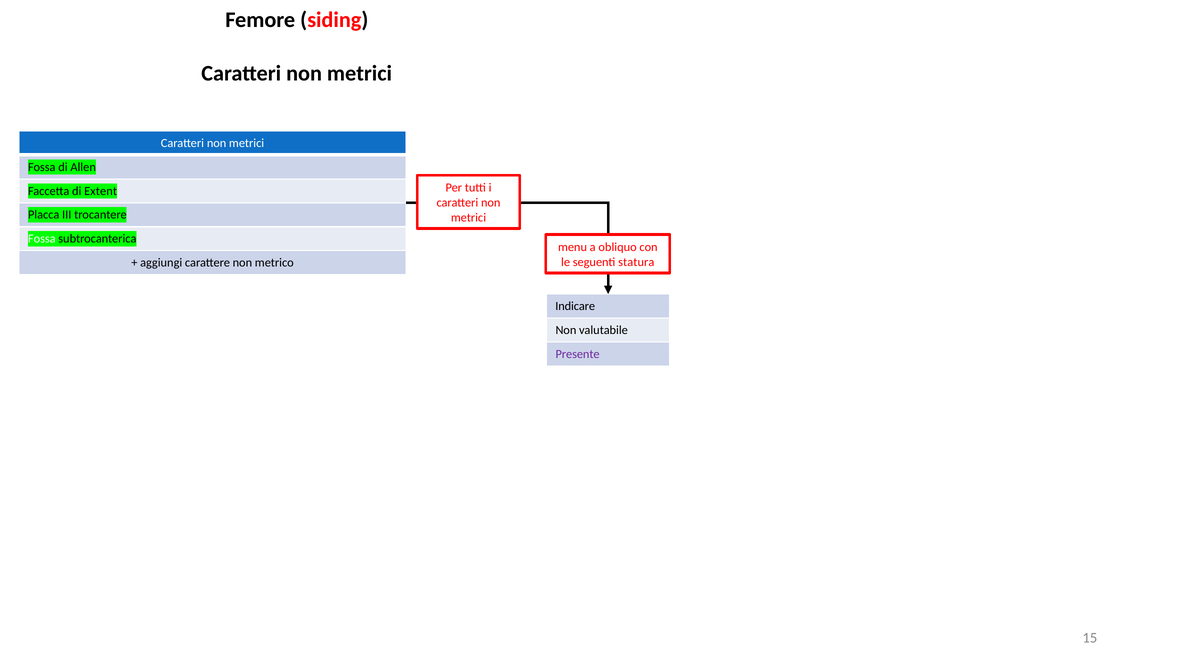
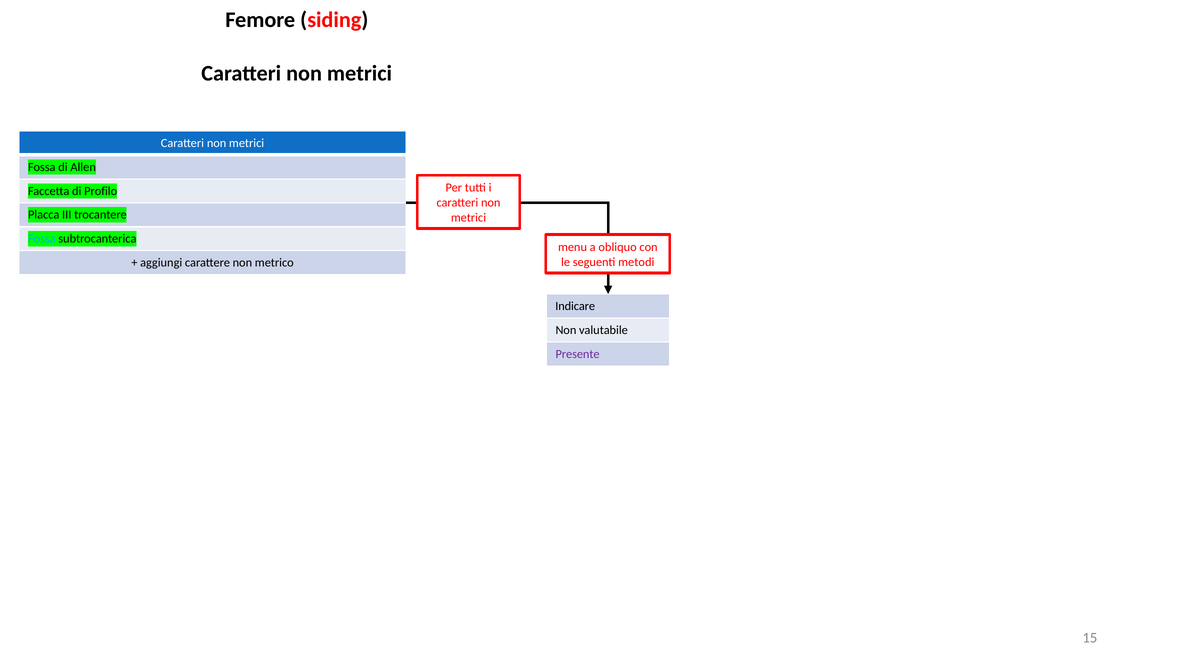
Extent: Extent -> Profilo
Fossa at (42, 239) colour: white -> light blue
statura: statura -> metodi
